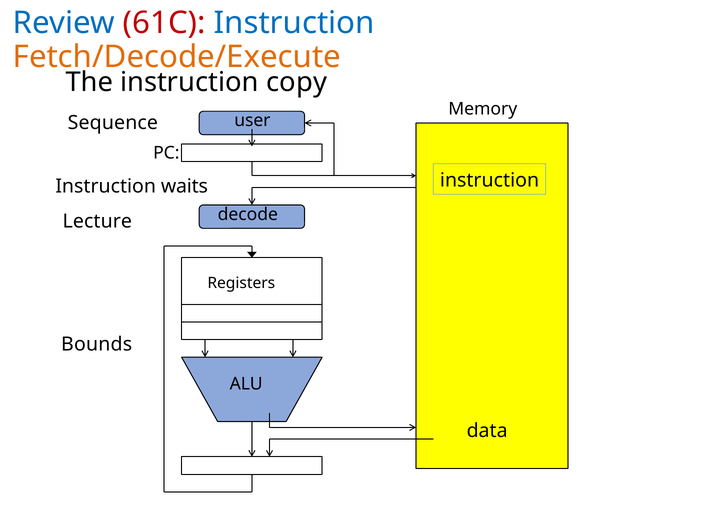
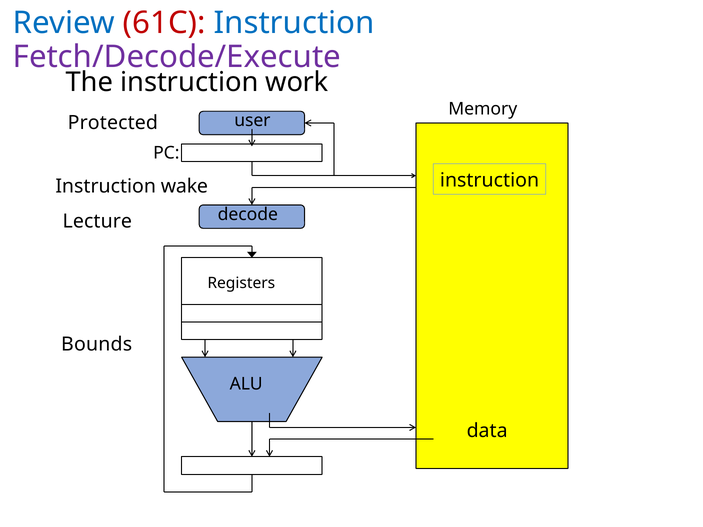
Fetch/Decode/Execute colour: orange -> purple
copy: copy -> work
Sequence: Sequence -> Protected
waits: waits -> wake
